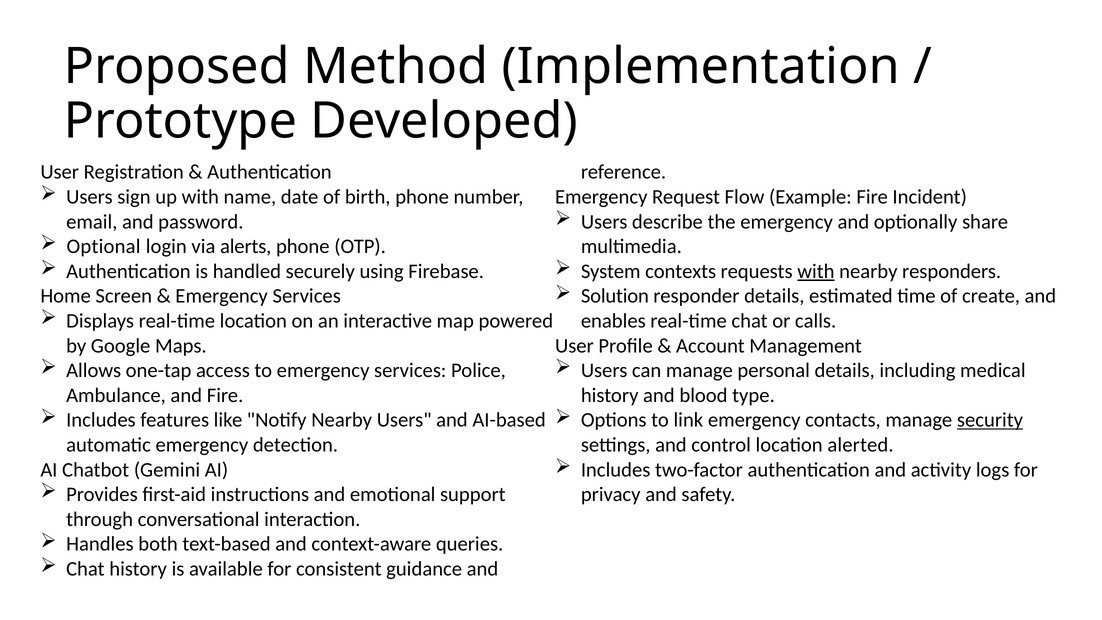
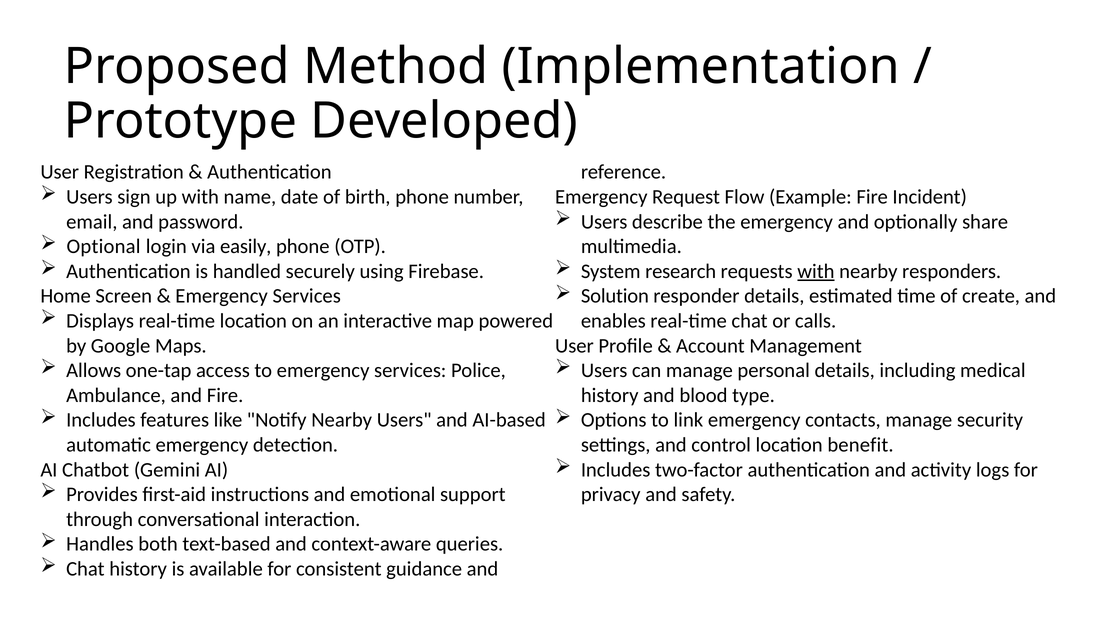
alerts: alerts -> easily
contexts: contexts -> research
security underline: present -> none
alerted: alerted -> benefit
